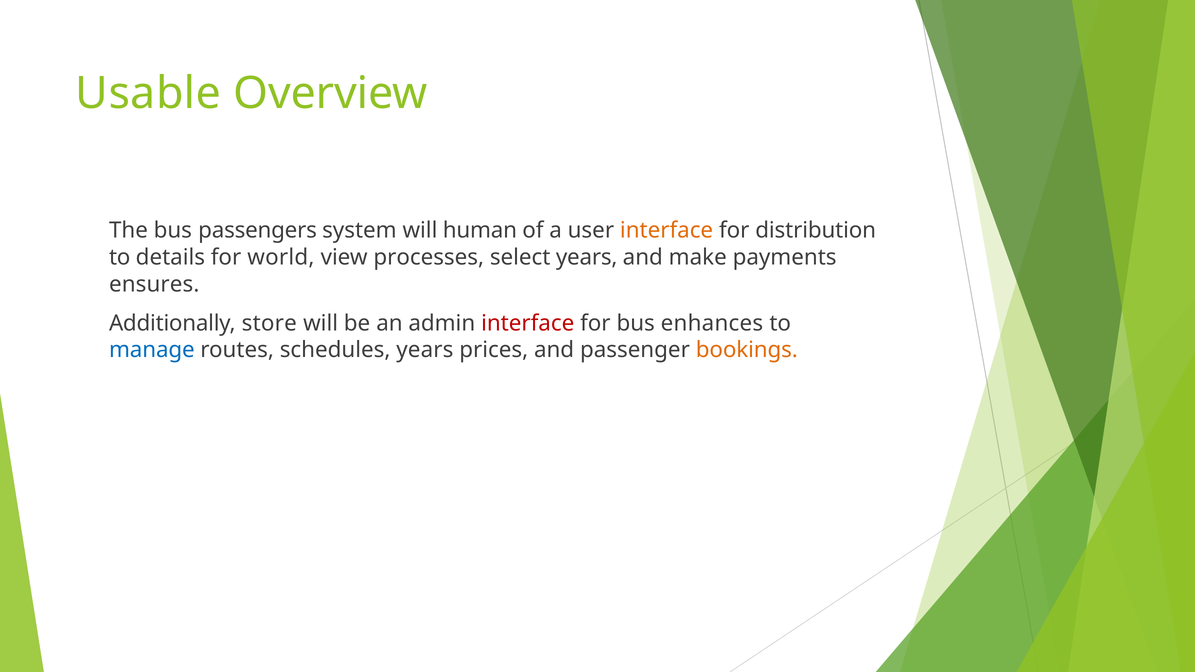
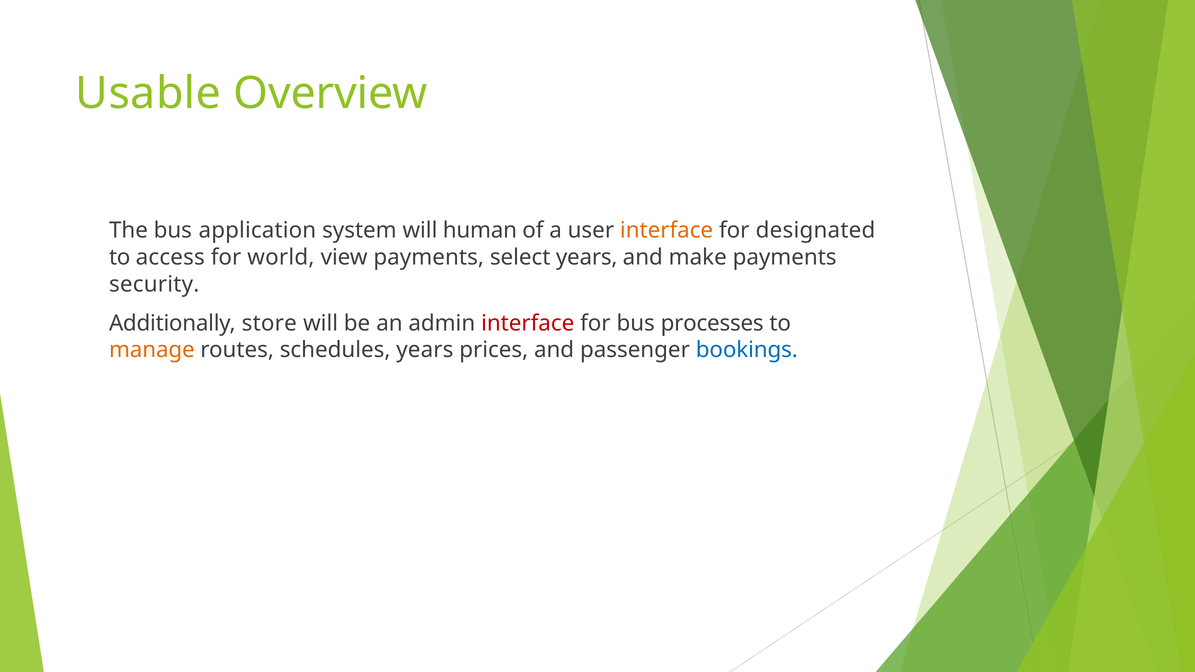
passengers: passengers -> application
distribution: distribution -> designated
details: details -> access
view processes: processes -> payments
ensures: ensures -> security
enhances: enhances -> processes
manage colour: blue -> orange
bookings colour: orange -> blue
